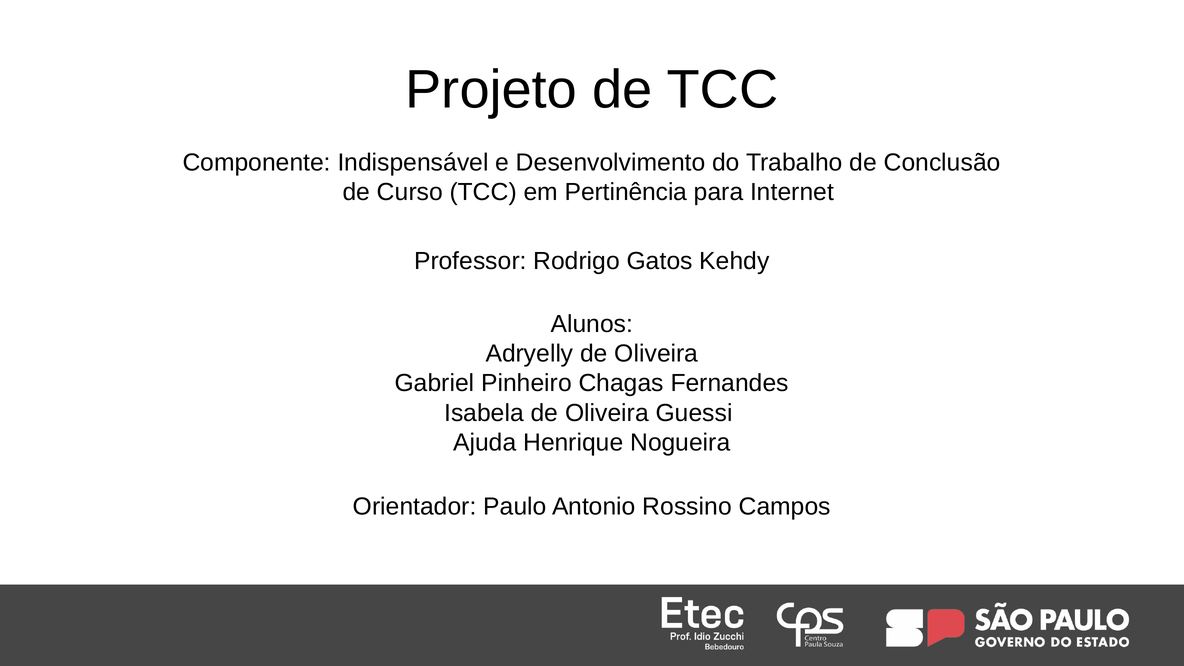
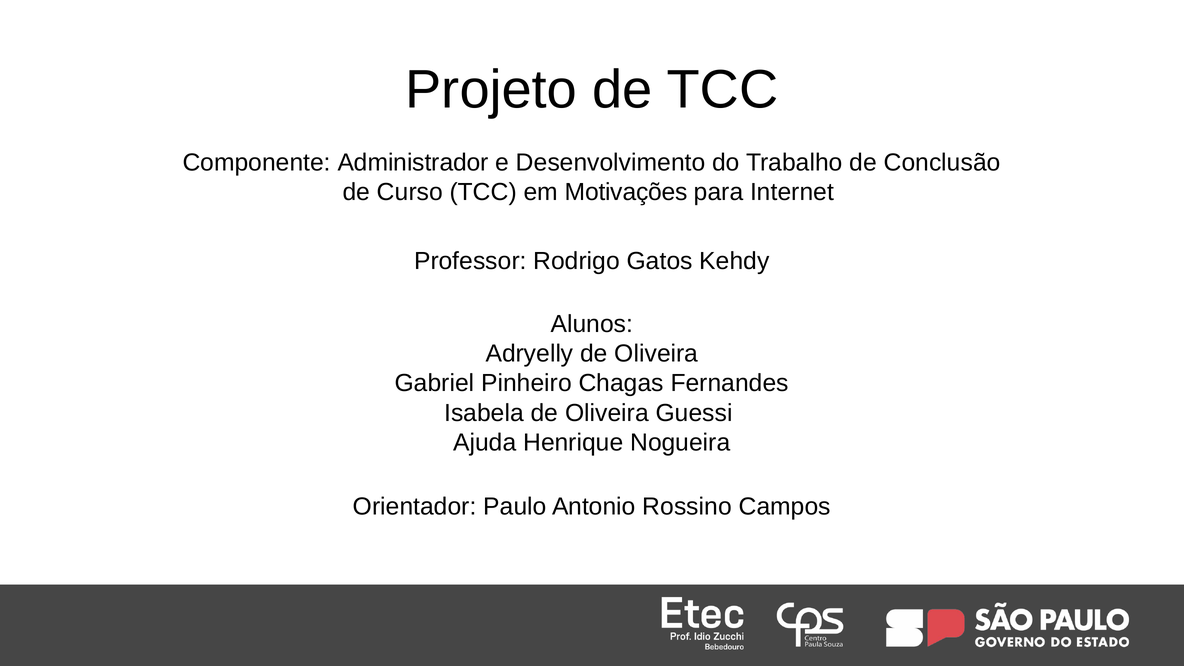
Indispensável: Indispensável -> Administrador
Pertinência: Pertinência -> Motivações
